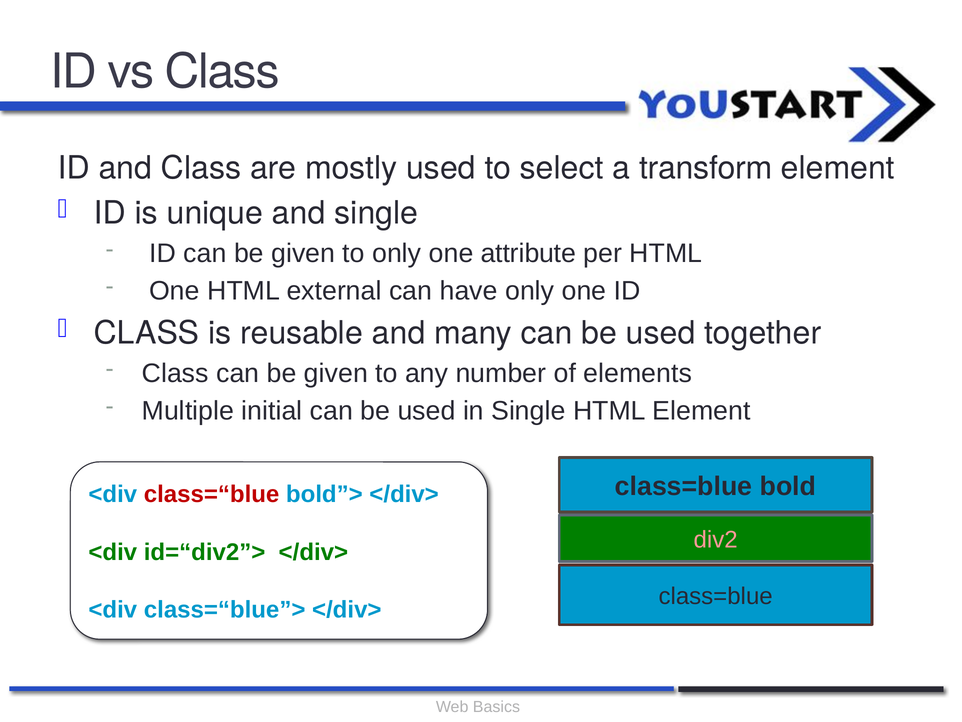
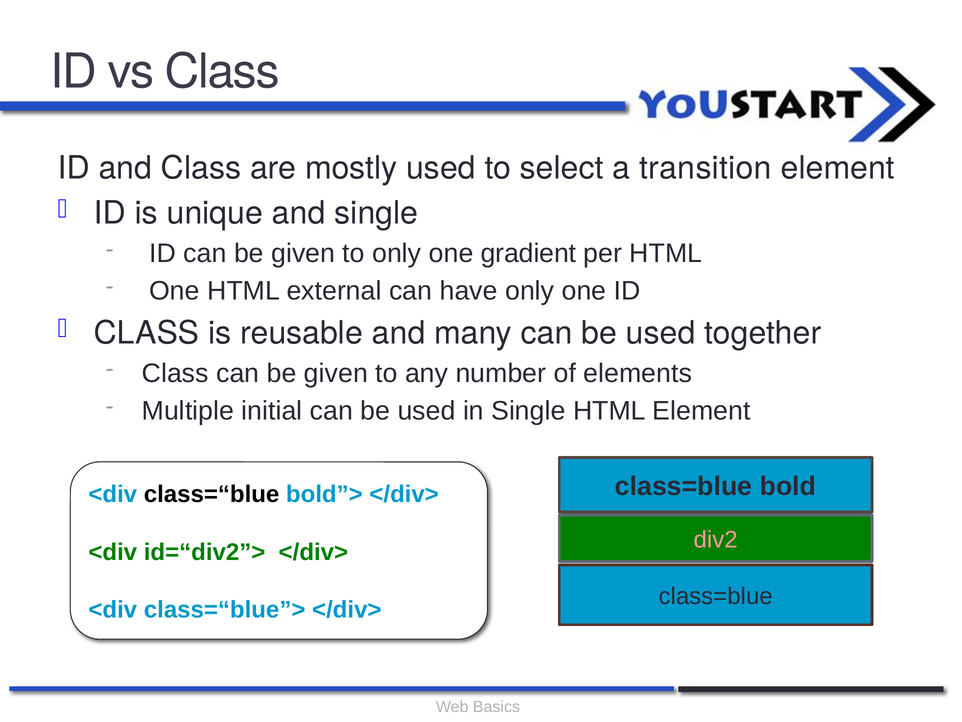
transform: transform -> transition
attribute: attribute -> gradient
class=“blue colour: red -> black
